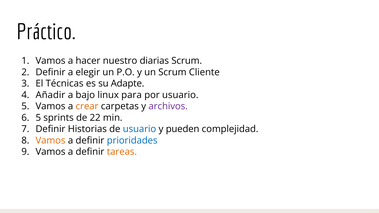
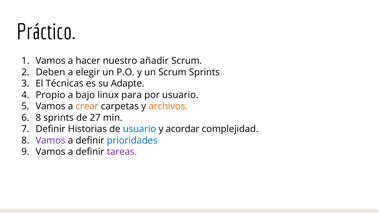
diarias: diarias -> añadir
2 Definir: Definir -> Deben
Scrum Cliente: Cliente -> Sprints
Añadir: Añadir -> Propio
archivos colour: purple -> orange
5 at (38, 118): 5 -> 8
22: 22 -> 27
pueden: pueden -> acordar
Vamos at (51, 141) colour: orange -> purple
tareas colour: orange -> purple
